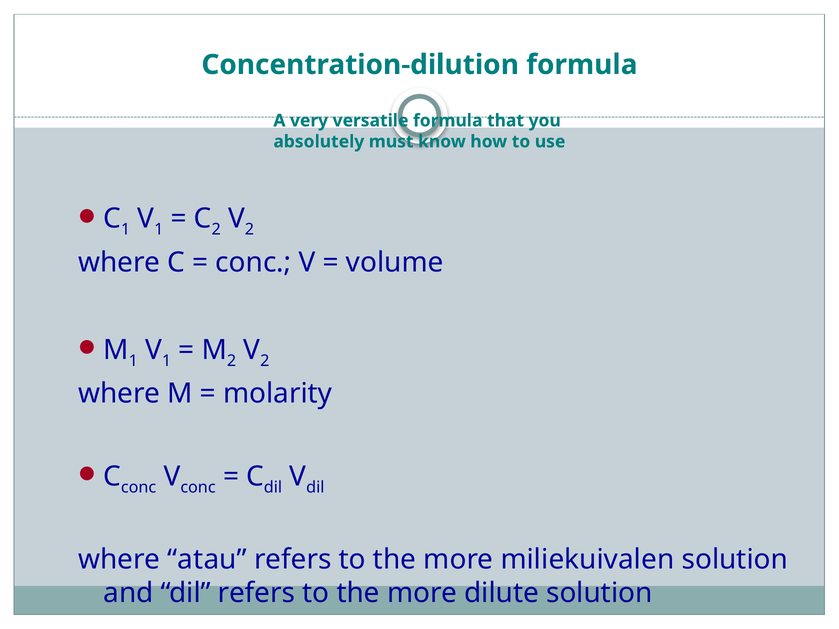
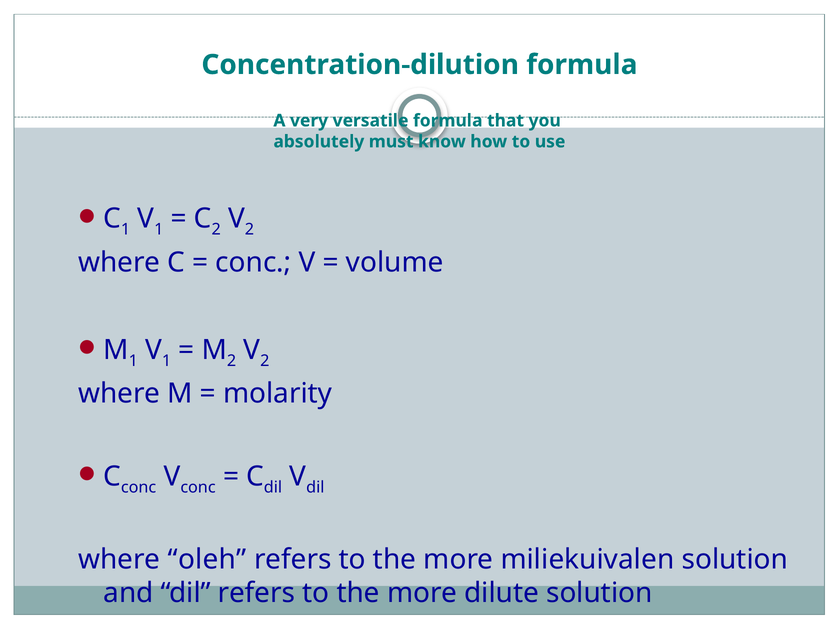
atau: atau -> oleh
